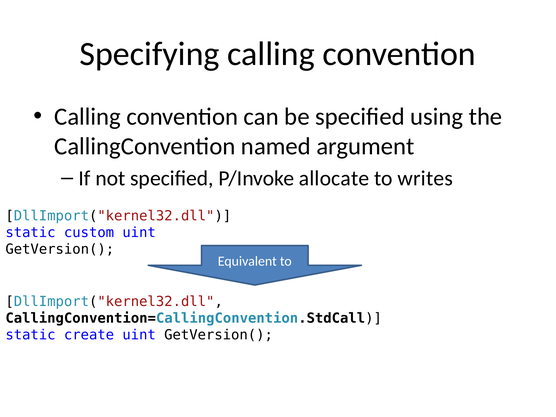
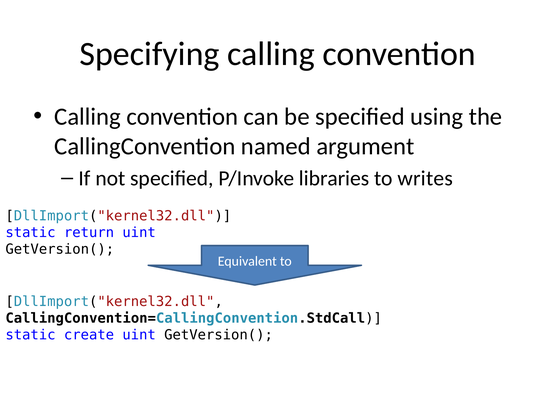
allocate: allocate -> libraries
custom: custom -> return
